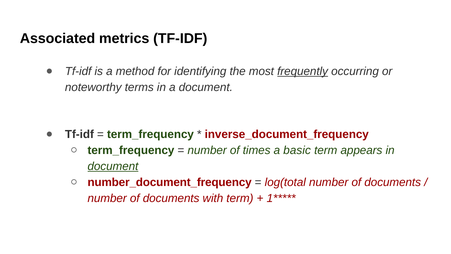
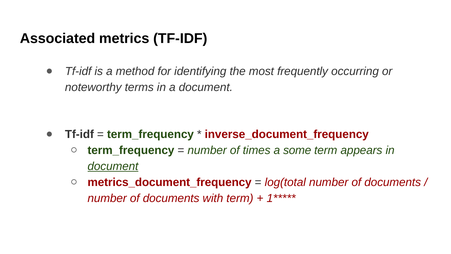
frequently underline: present -> none
basic: basic -> some
number_document_frequency: number_document_frequency -> metrics_document_frequency
